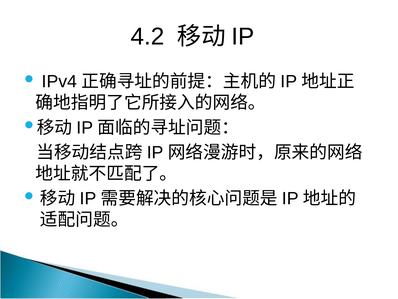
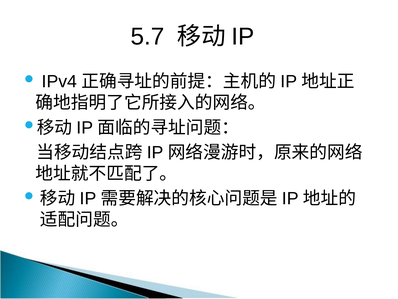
4.2: 4.2 -> 5.7
